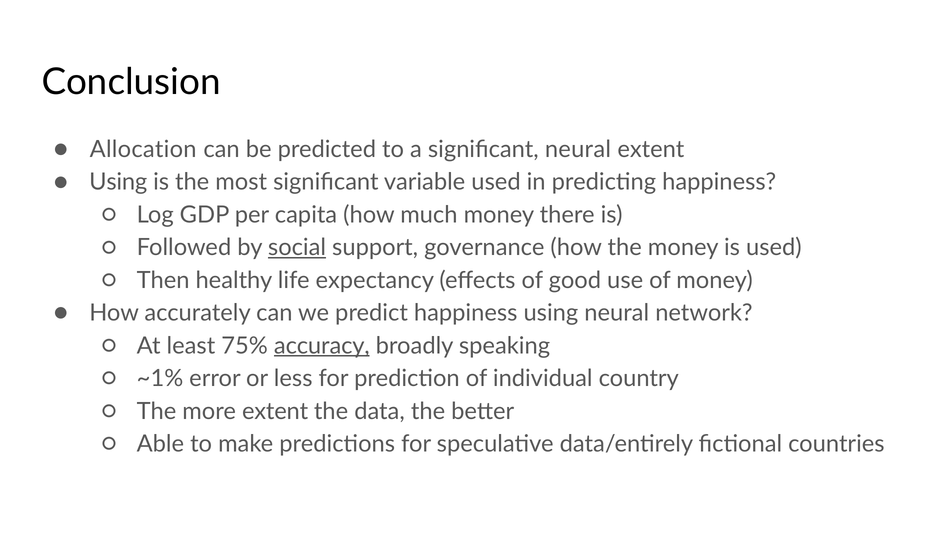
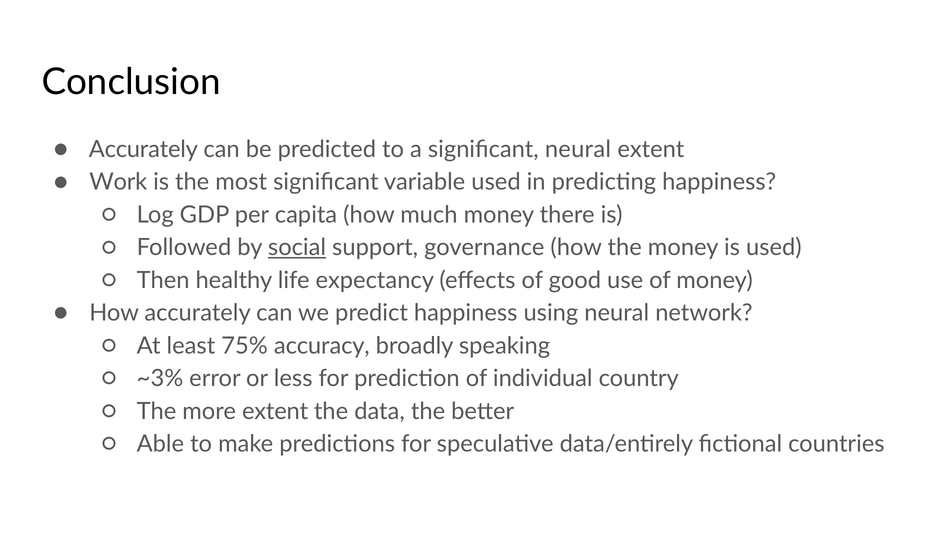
Allocation at (143, 149): Allocation -> Accurately
Using at (118, 182): Using -> Work
accuracy underline: present -> none
~1%: ~1% -> ~3%
